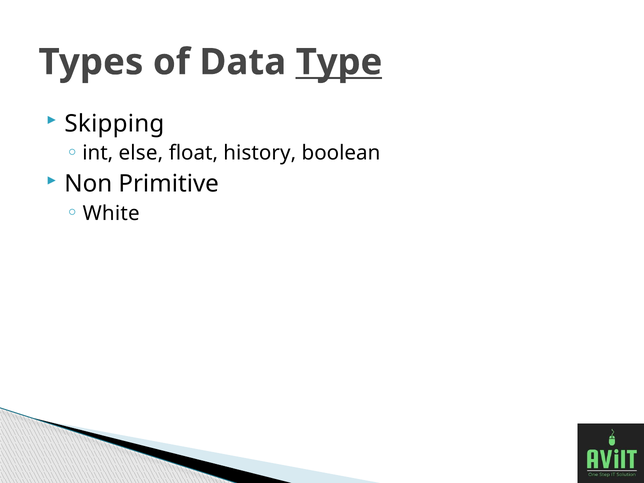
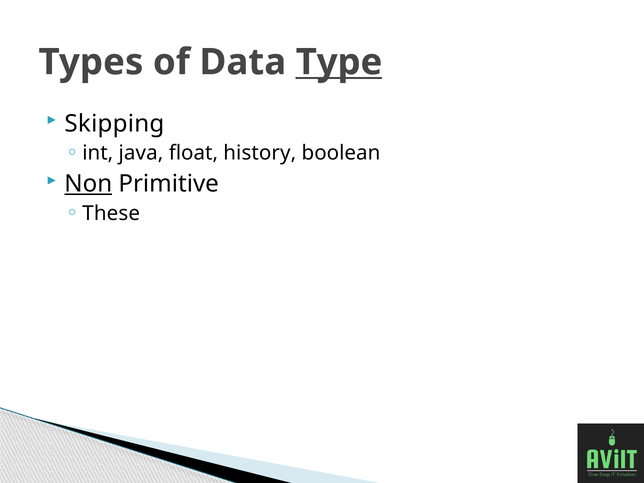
else: else -> java
Non underline: none -> present
White: White -> These
